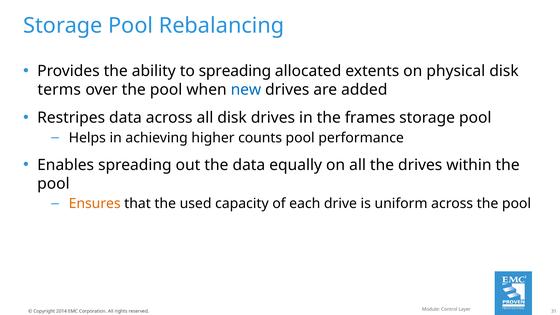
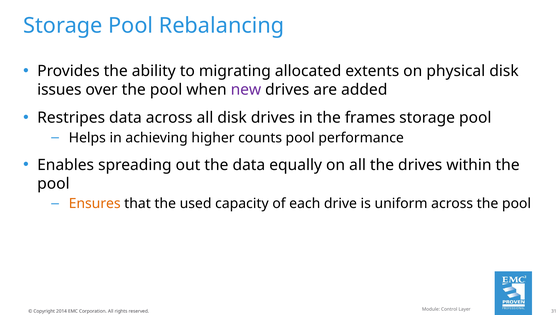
to spreading: spreading -> migrating
terms: terms -> issues
new colour: blue -> purple
